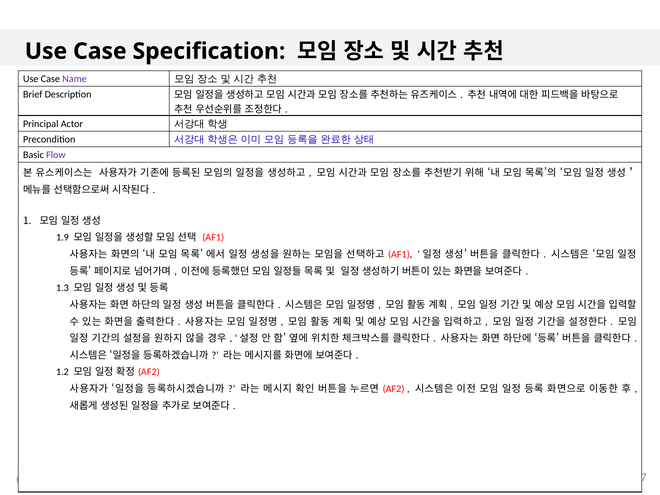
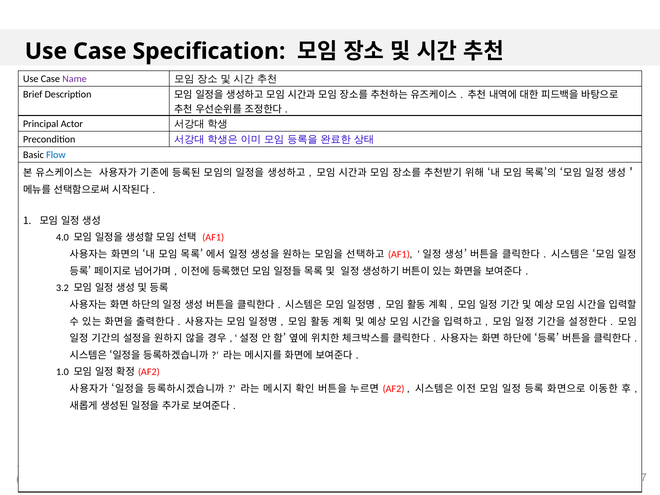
Flow colour: purple -> blue
1.9: 1.9 -> 4.0
1.3: 1.3 -> 3.2
1.2: 1.2 -> 1.0
